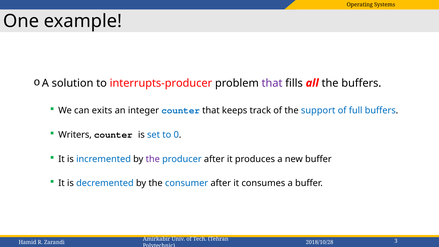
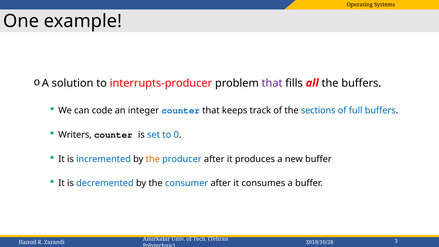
exits: exits -> code
support: support -> sections
the at (153, 159) colour: purple -> orange
